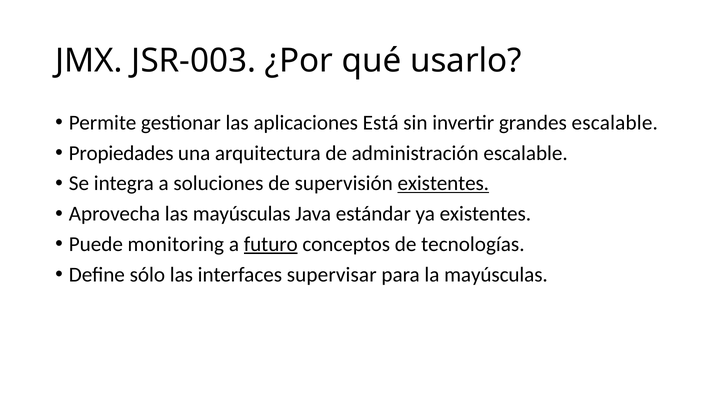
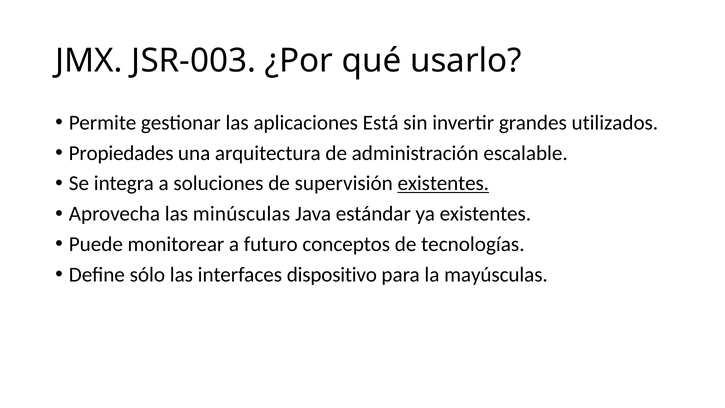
grandes escalable: escalable -> utilizados
las mayúsculas: mayúsculas -> minúsculas
monitoring: monitoring -> monitorear
futuro underline: present -> none
supervisar: supervisar -> dispositivo
